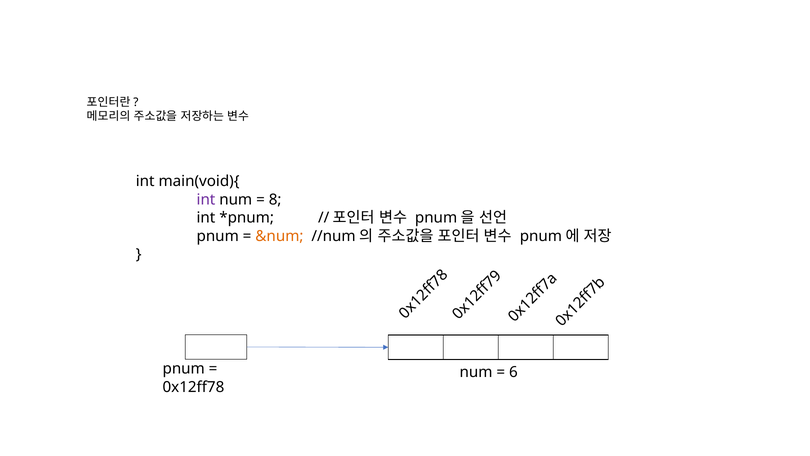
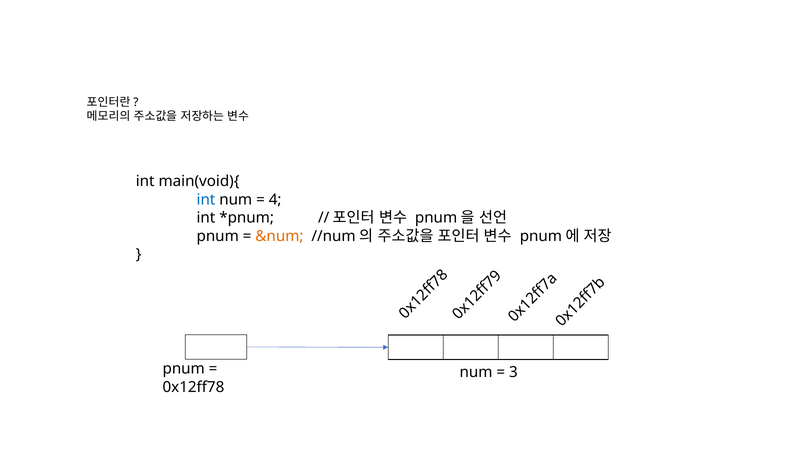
int at (206, 199) colour: purple -> blue
8 at (275, 199): 8 -> 4
6: 6 -> 3
